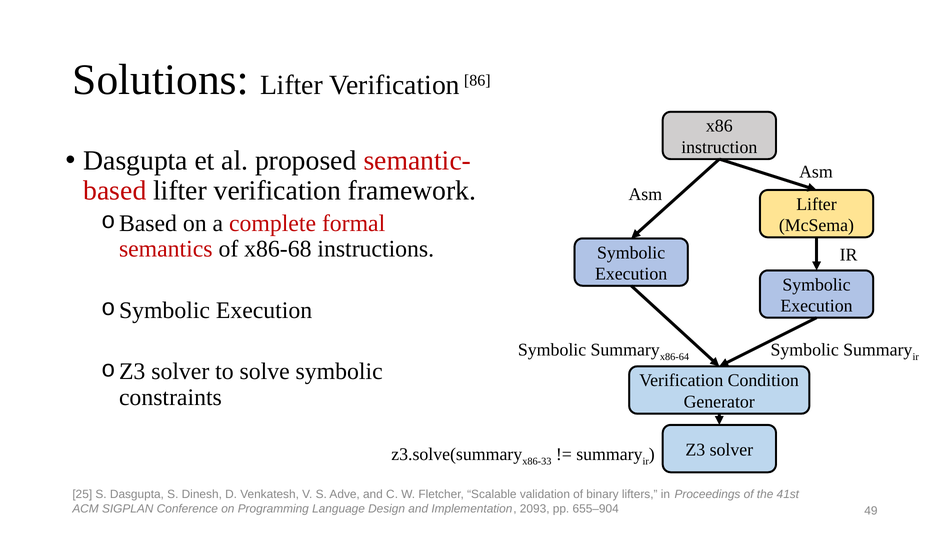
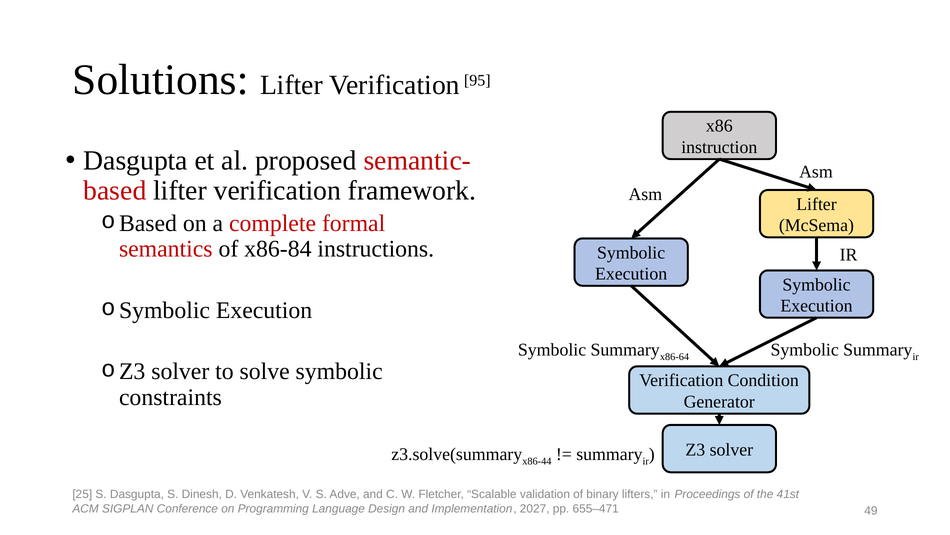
86: 86 -> 95
x86-68: x86-68 -> x86-84
x86-33: x86-33 -> x86-44
2093: 2093 -> 2027
655–904: 655–904 -> 655–471
